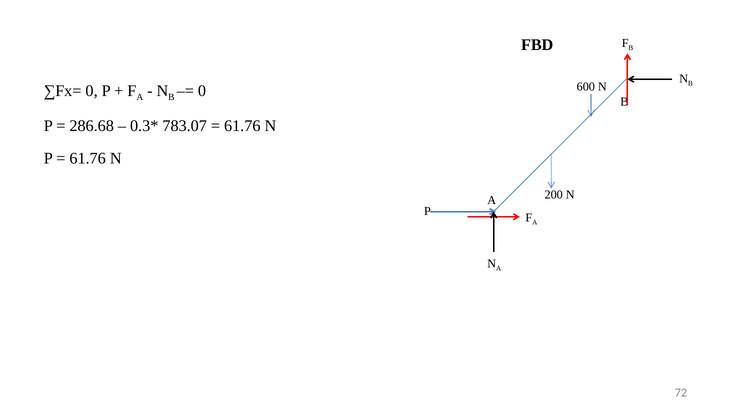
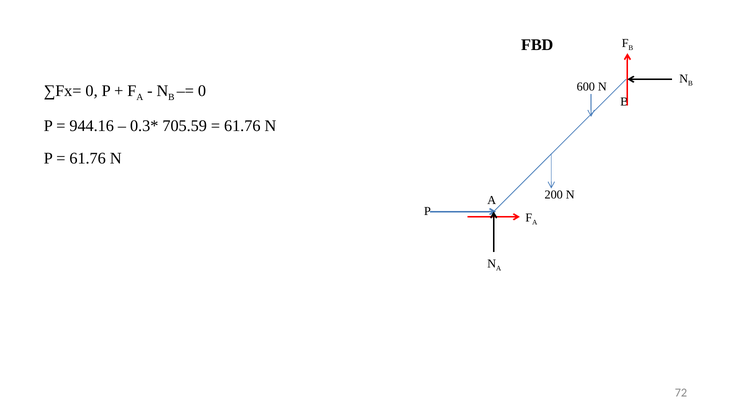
286.68: 286.68 -> 944.16
783.07: 783.07 -> 705.59
